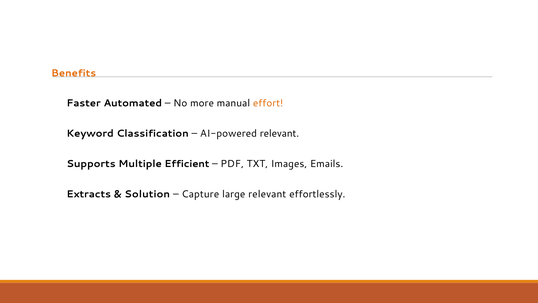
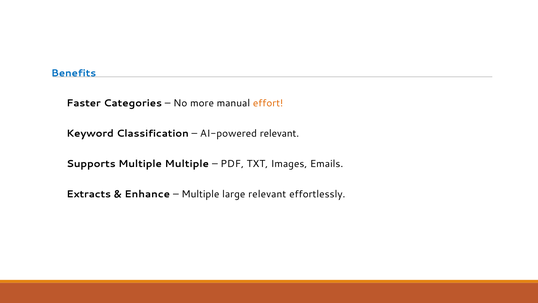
Benefits colour: orange -> blue
Automated: Automated -> Categories
Multiple Efficient: Efficient -> Multiple
Solution: Solution -> Enhance
Capture at (200, 194): Capture -> Multiple
